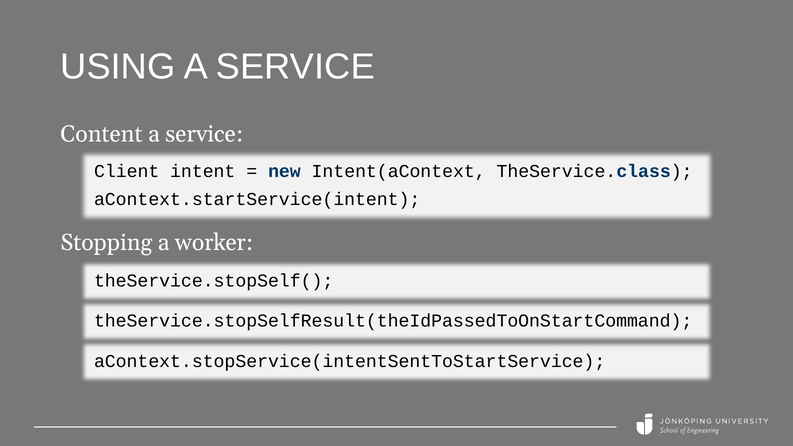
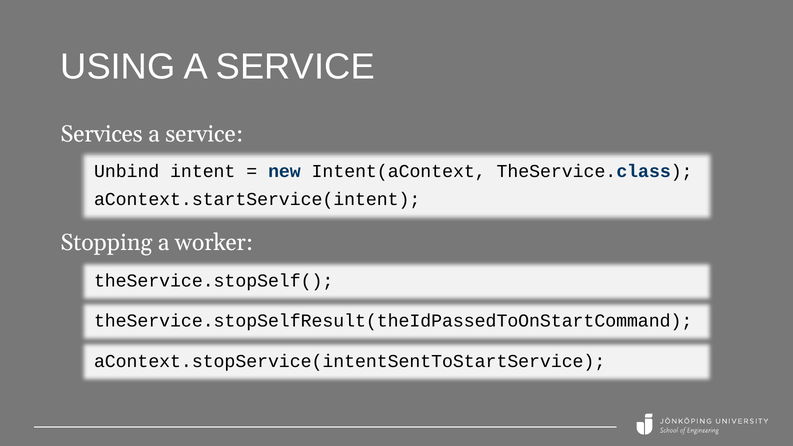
Content: Content -> Services
Client: Client -> Unbind
